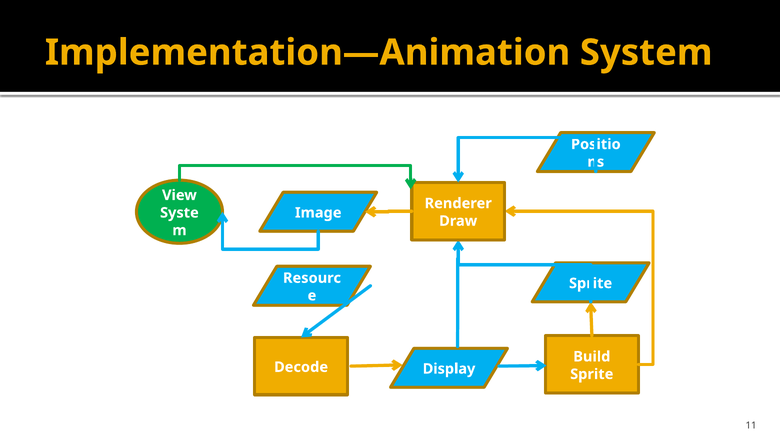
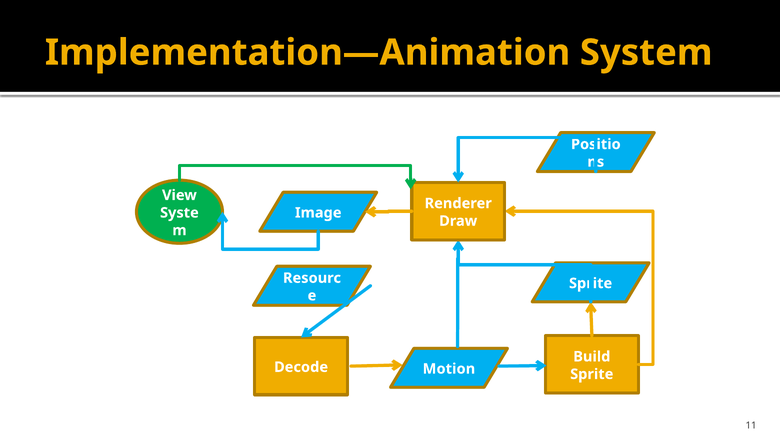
Display: Display -> Motion
